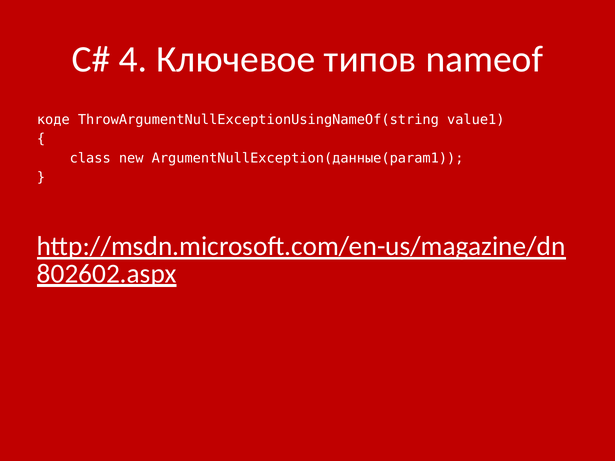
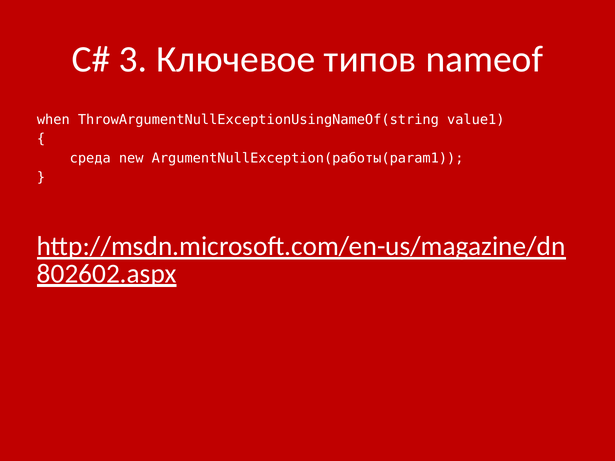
4: 4 -> 3
коде: коде -> when
class: class -> среда
ArgumentNullException(данные(param1: ArgumentNullException(данные(param1 -> ArgumentNullException(работы(param1
